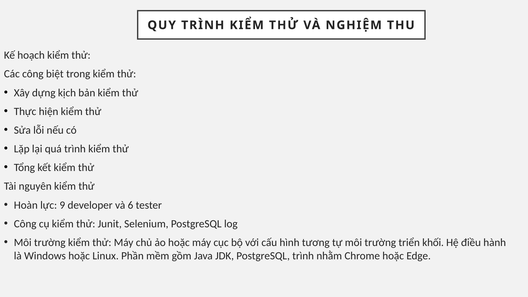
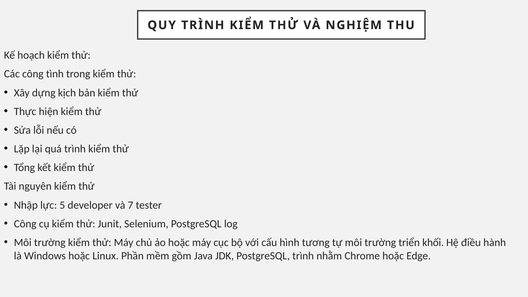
biệt: biệt -> tình
Hoàn: Hoàn -> Nhập
9: 9 -> 5
6: 6 -> 7
